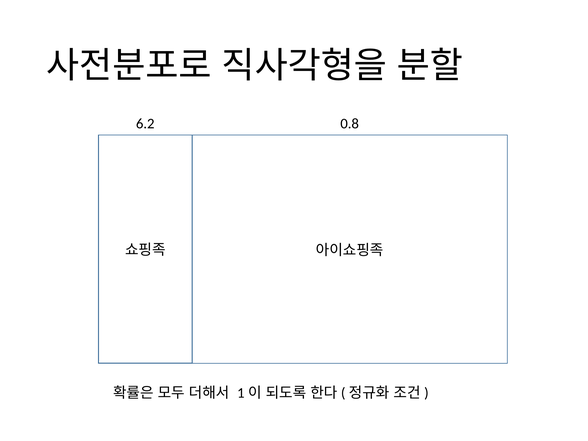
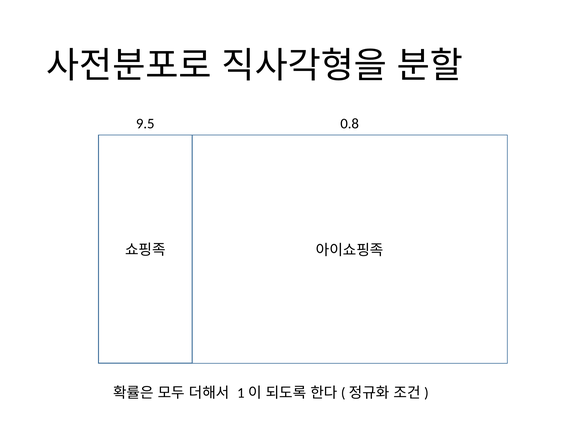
6.2: 6.2 -> 9.5
